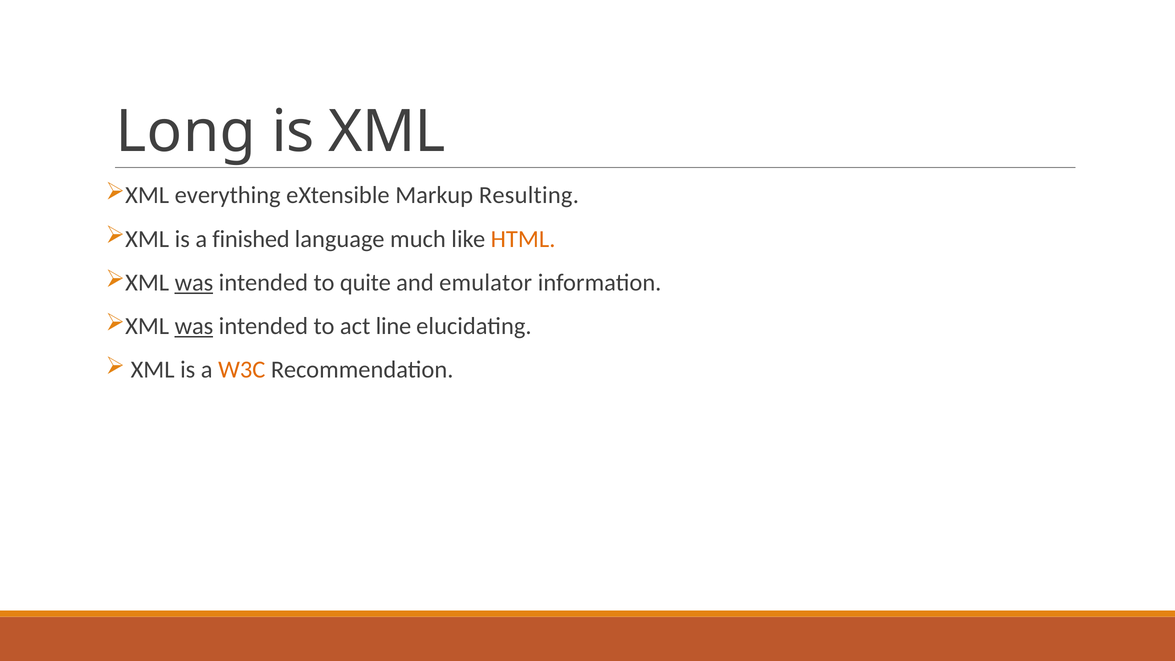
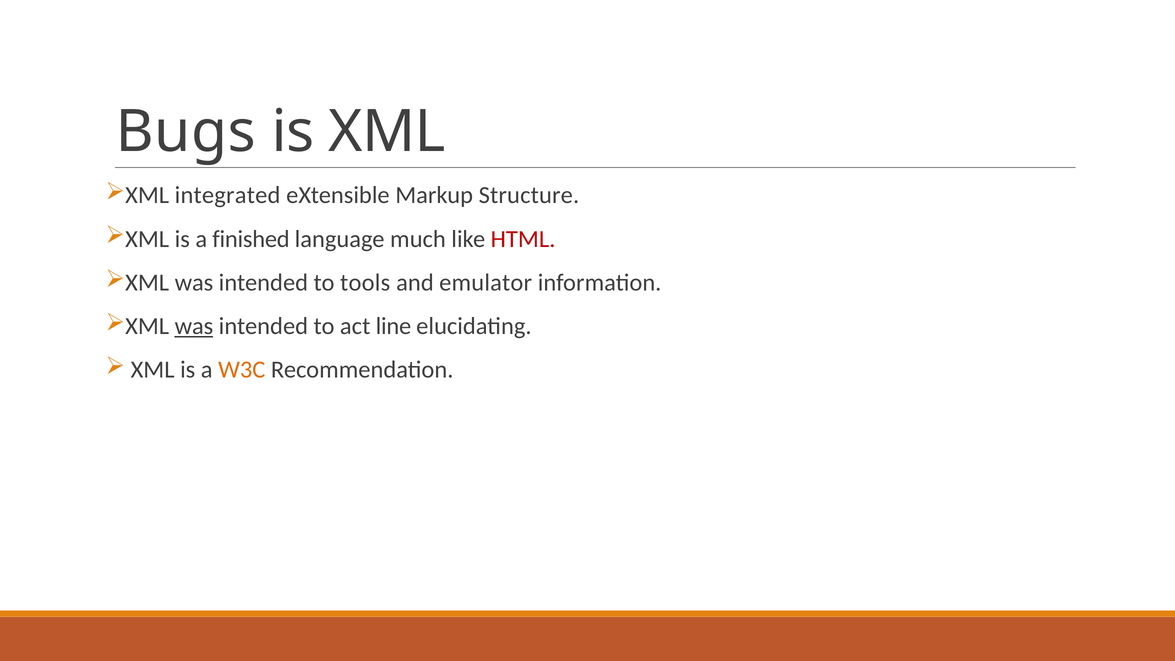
Long: Long -> Bugs
everything: everything -> integrated
Resulting: Resulting -> Structure
HTML colour: orange -> red
was at (194, 283) underline: present -> none
quite: quite -> tools
